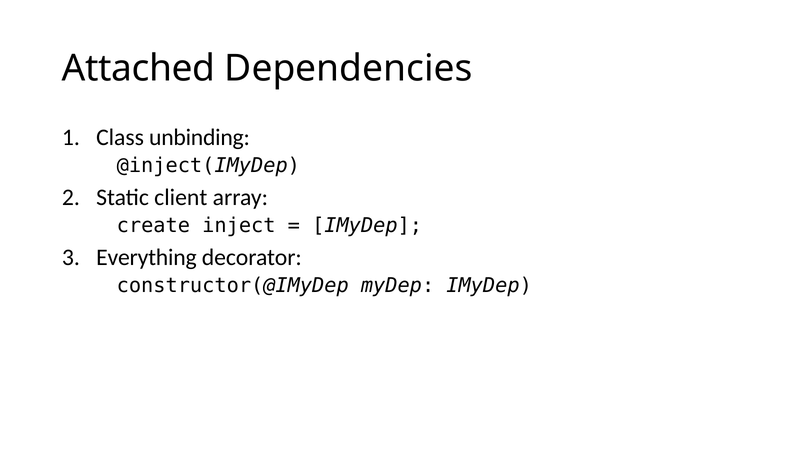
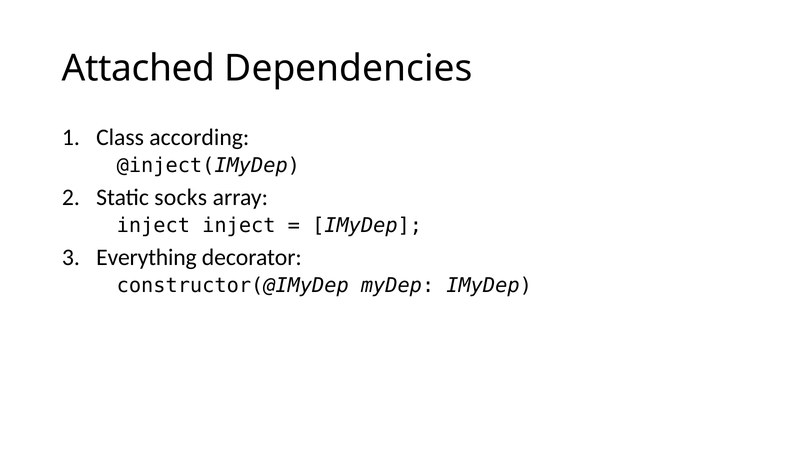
unbinding: unbinding -> according
client: client -> socks
create at (153, 225): create -> inject
